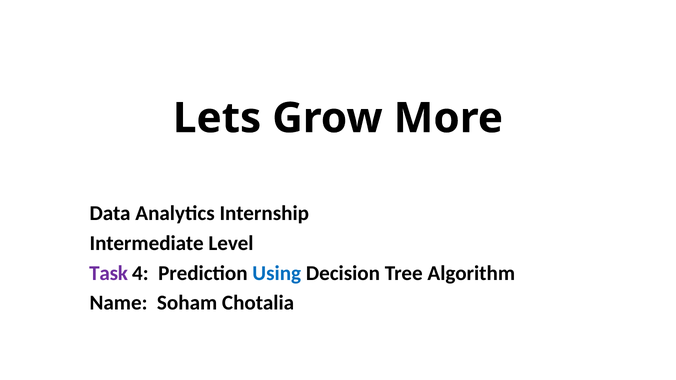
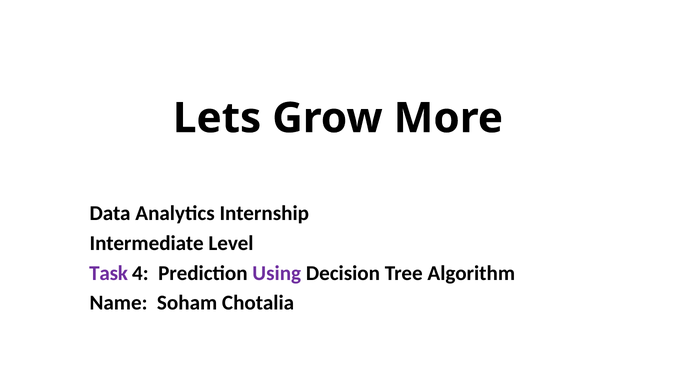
Using colour: blue -> purple
